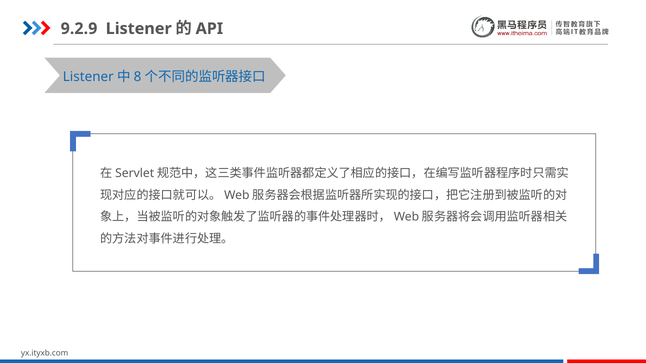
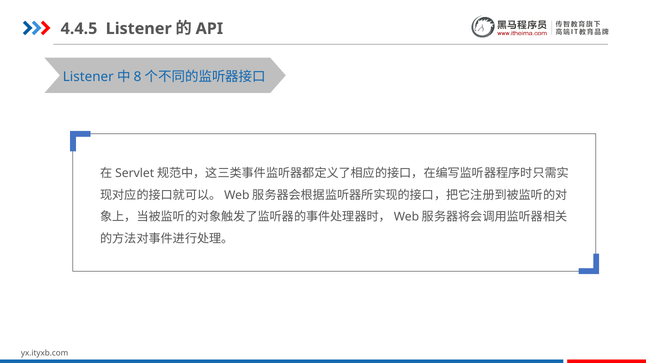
9.2.9: 9.2.9 -> 4.4.5
